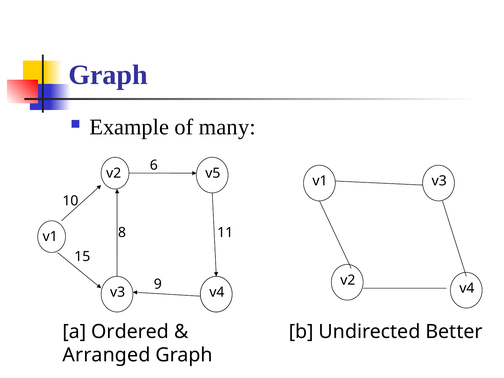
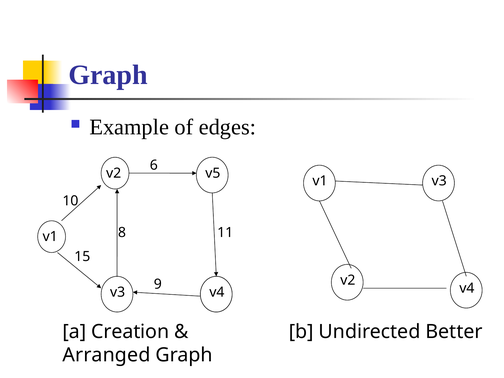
many: many -> edges
Ordered: Ordered -> Creation
